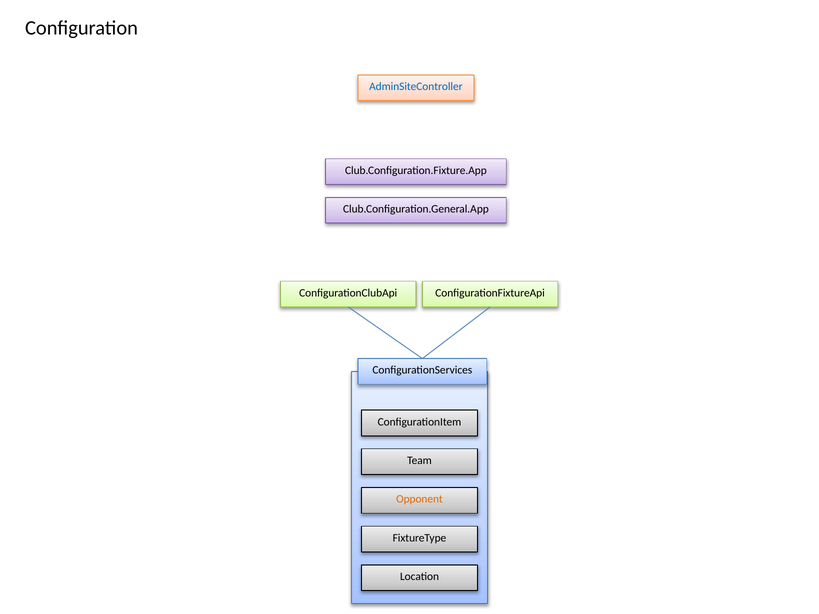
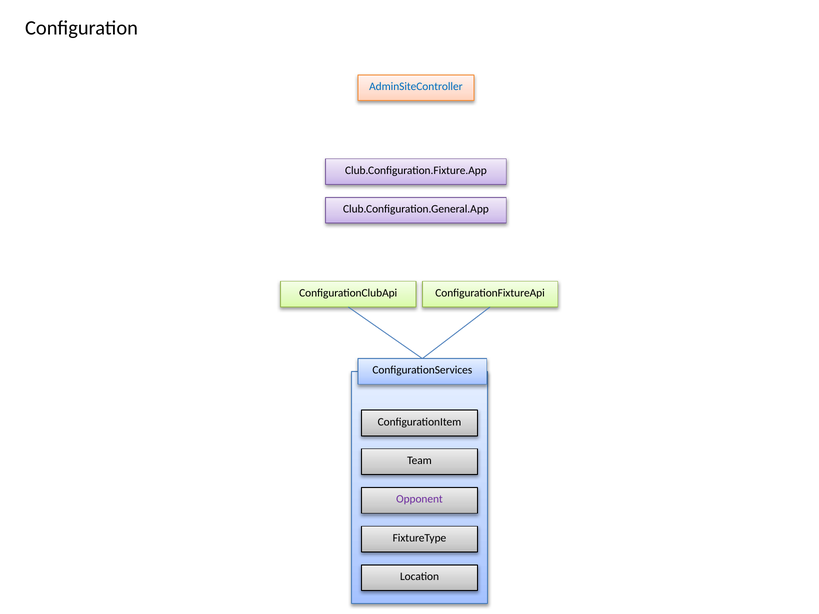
Opponent colour: orange -> purple
